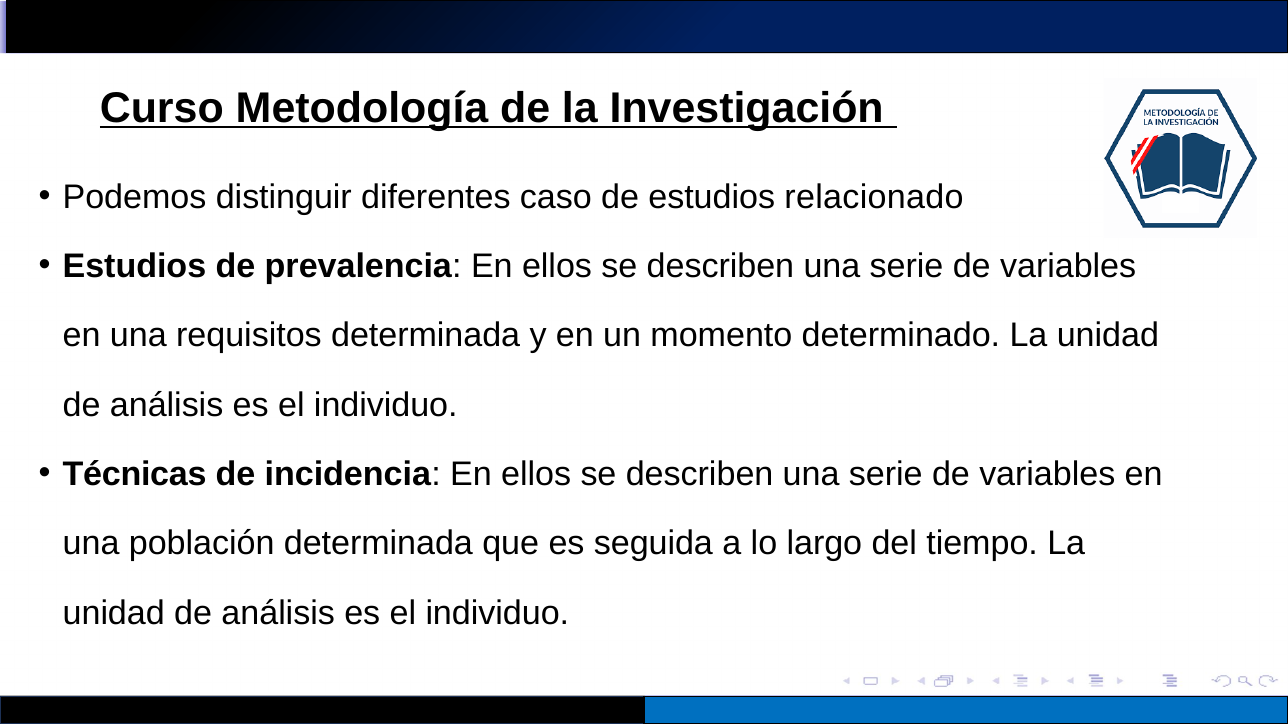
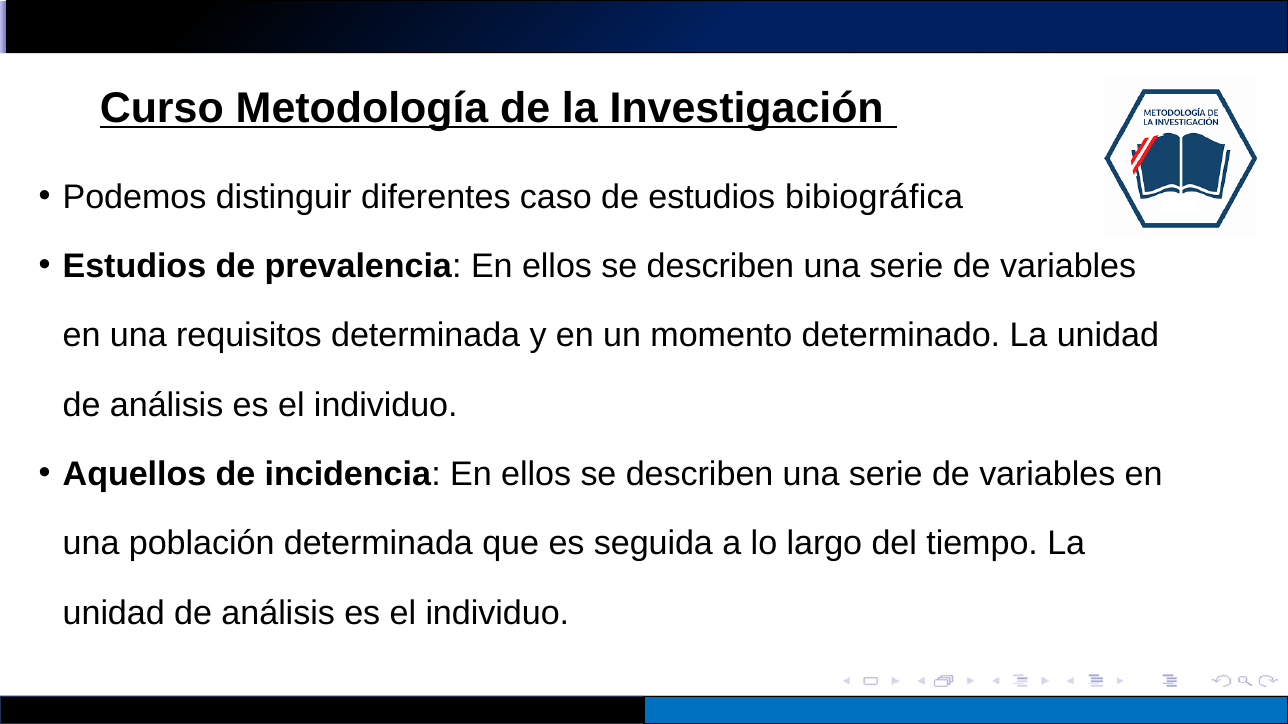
relacionado: relacionado -> bibiográfica
Técnicas: Técnicas -> Aquellos
